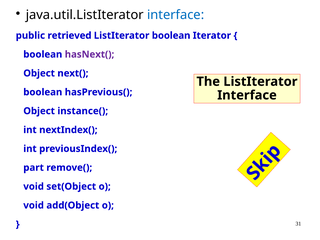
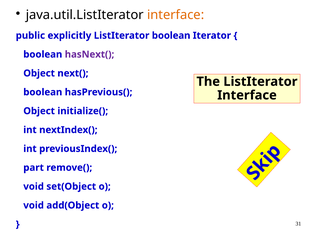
interface at (176, 15) colour: blue -> orange
retrieved: retrieved -> explicitly
instance(: instance( -> initialize(
